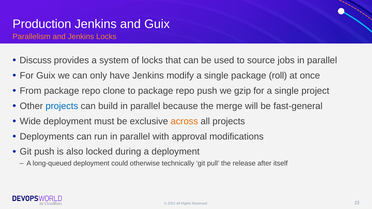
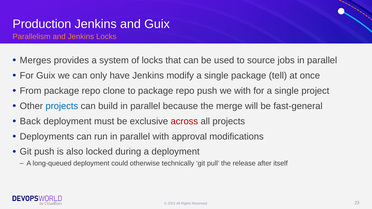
Discuss: Discuss -> Merges
roll: roll -> tell
we gzip: gzip -> with
Wide: Wide -> Back
across colour: orange -> red
